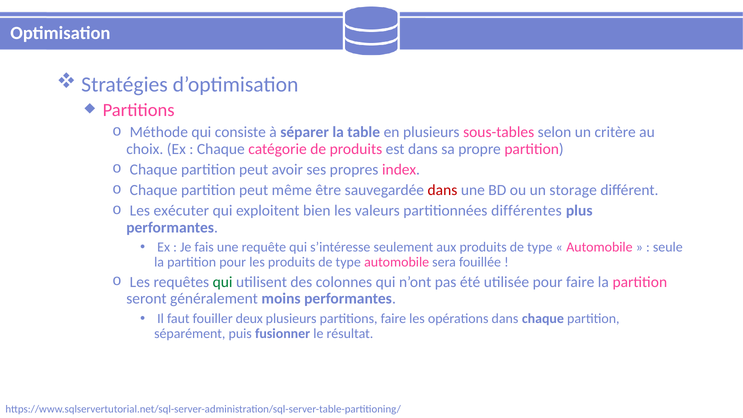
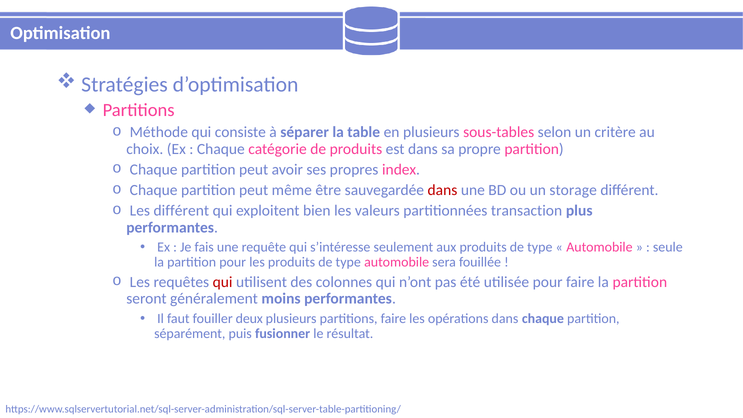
Les exécuter: exécuter -> différent
différentes: différentes -> transaction
qui at (223, 282) colour: green -> red
